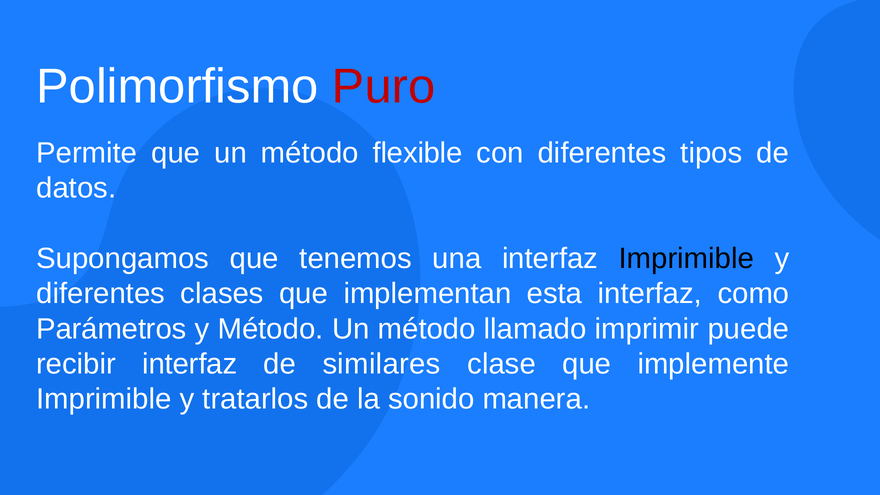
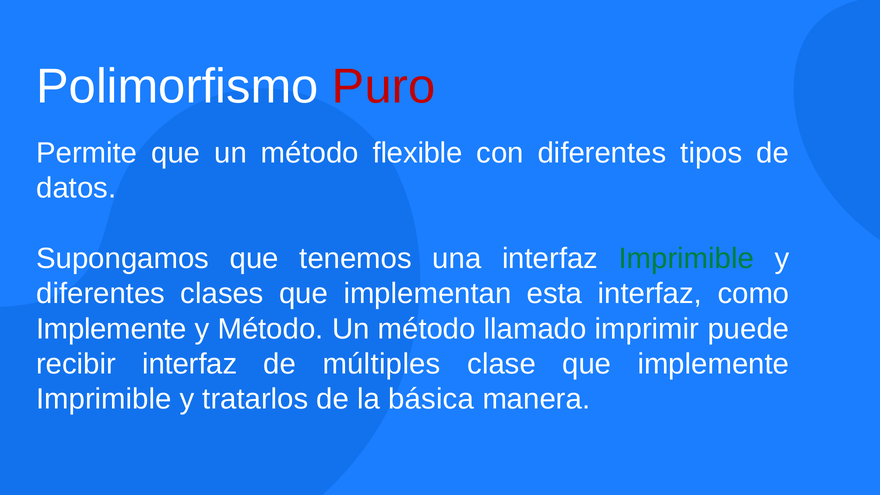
Imprimible at (686, 259) colour: black -> green
Parámetros at (111, 329): Parámetros -> Implemente
similares: similares -> múltiples
sonido: sonido -> básica
